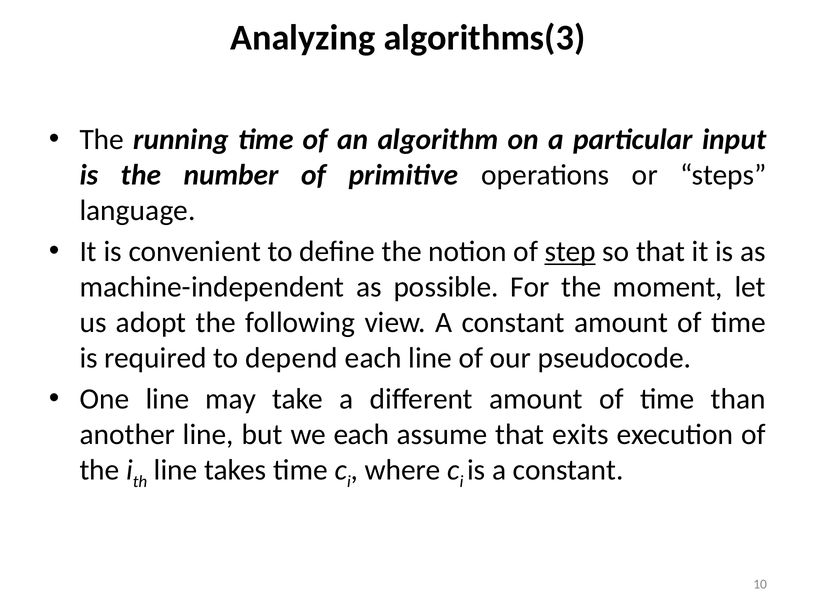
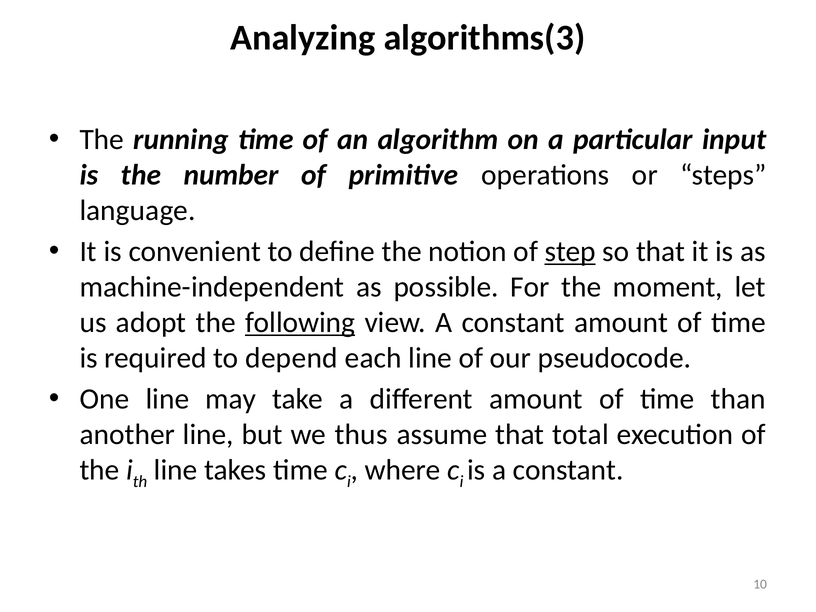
following underline: none -> present
we each: each -> thus
exits: exits -> total
